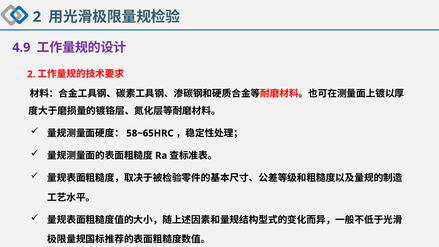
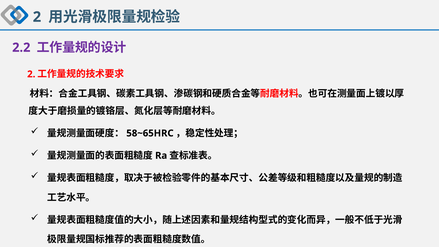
4.9: 4.9 -> 2.2
